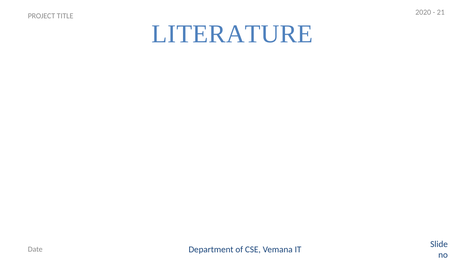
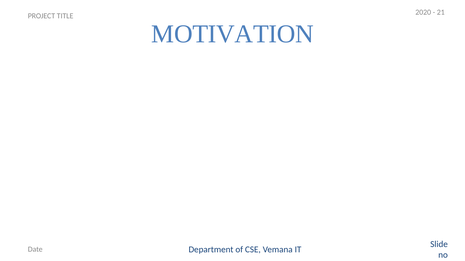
LITERATURE: LITERATURE -> MOTIVATION
